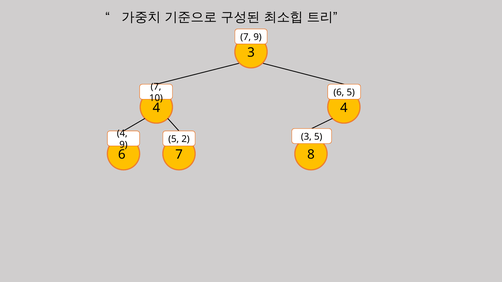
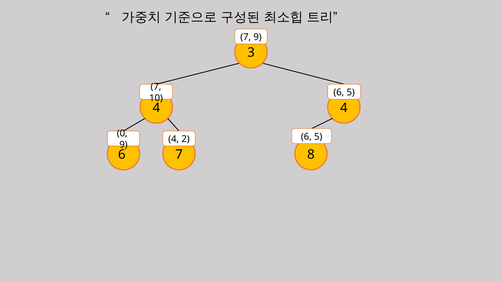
4 at (122, 134): 4 -> 0
3 at (306, 137): 3 -> 6
5 at (174, 139): 5 -> 4
